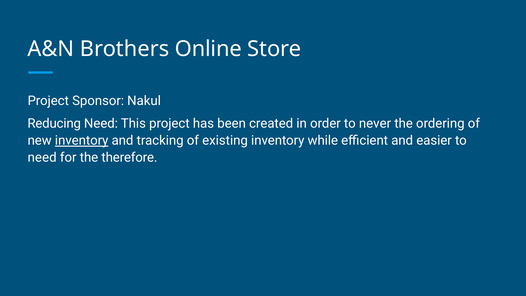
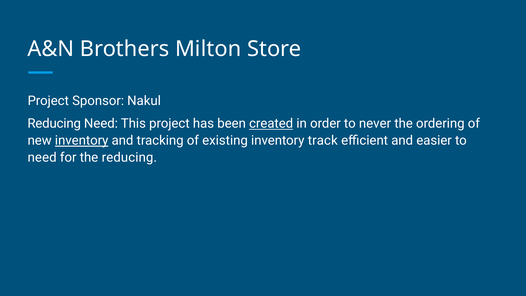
Online: Online -> Milton
created underline: none -> present
while: while -> track
the therefore: therefore -> reducing
